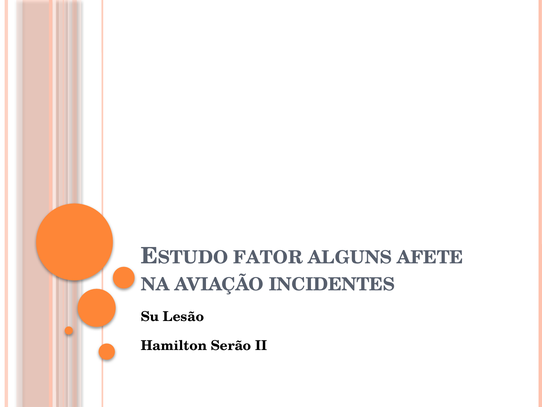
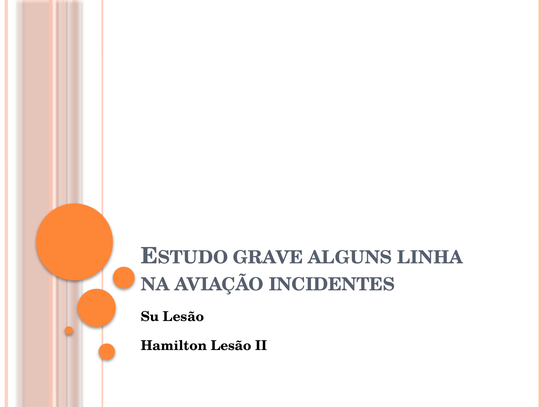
FATOR: FATOR -> GRAVE
AFETE: AFETE -> LINHA
Hamilton Serão: Serão -> Lesão
